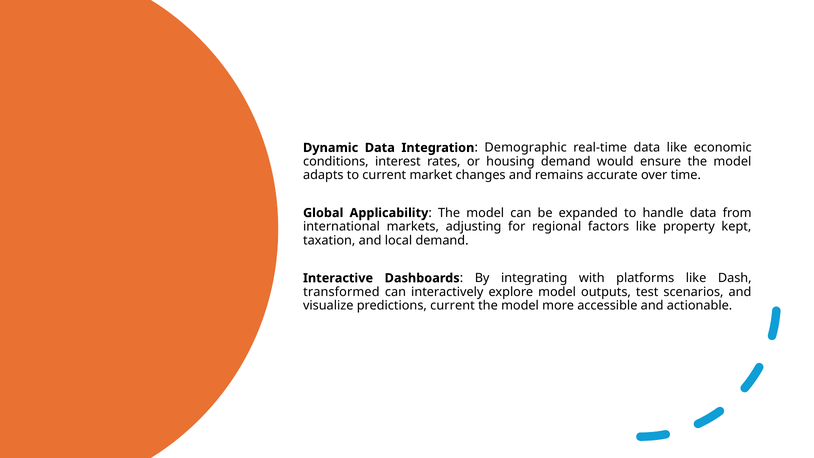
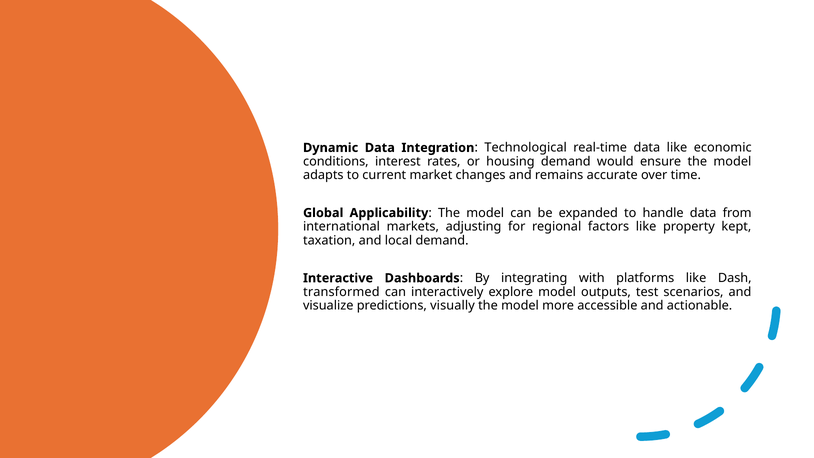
Demographic: Demographic -> Technological
predictions current: current -> visually
